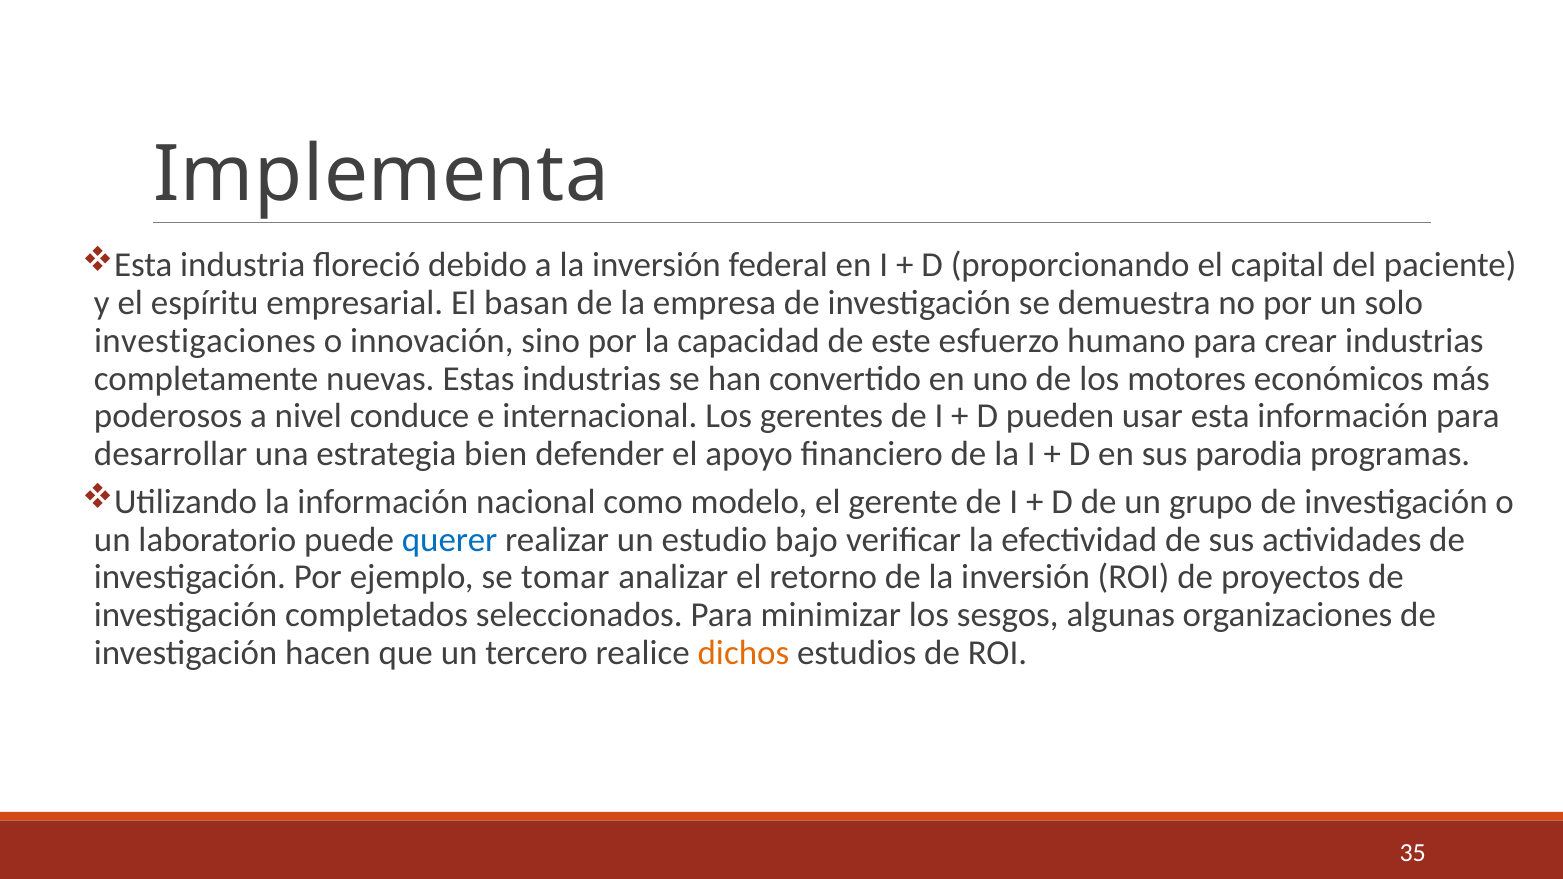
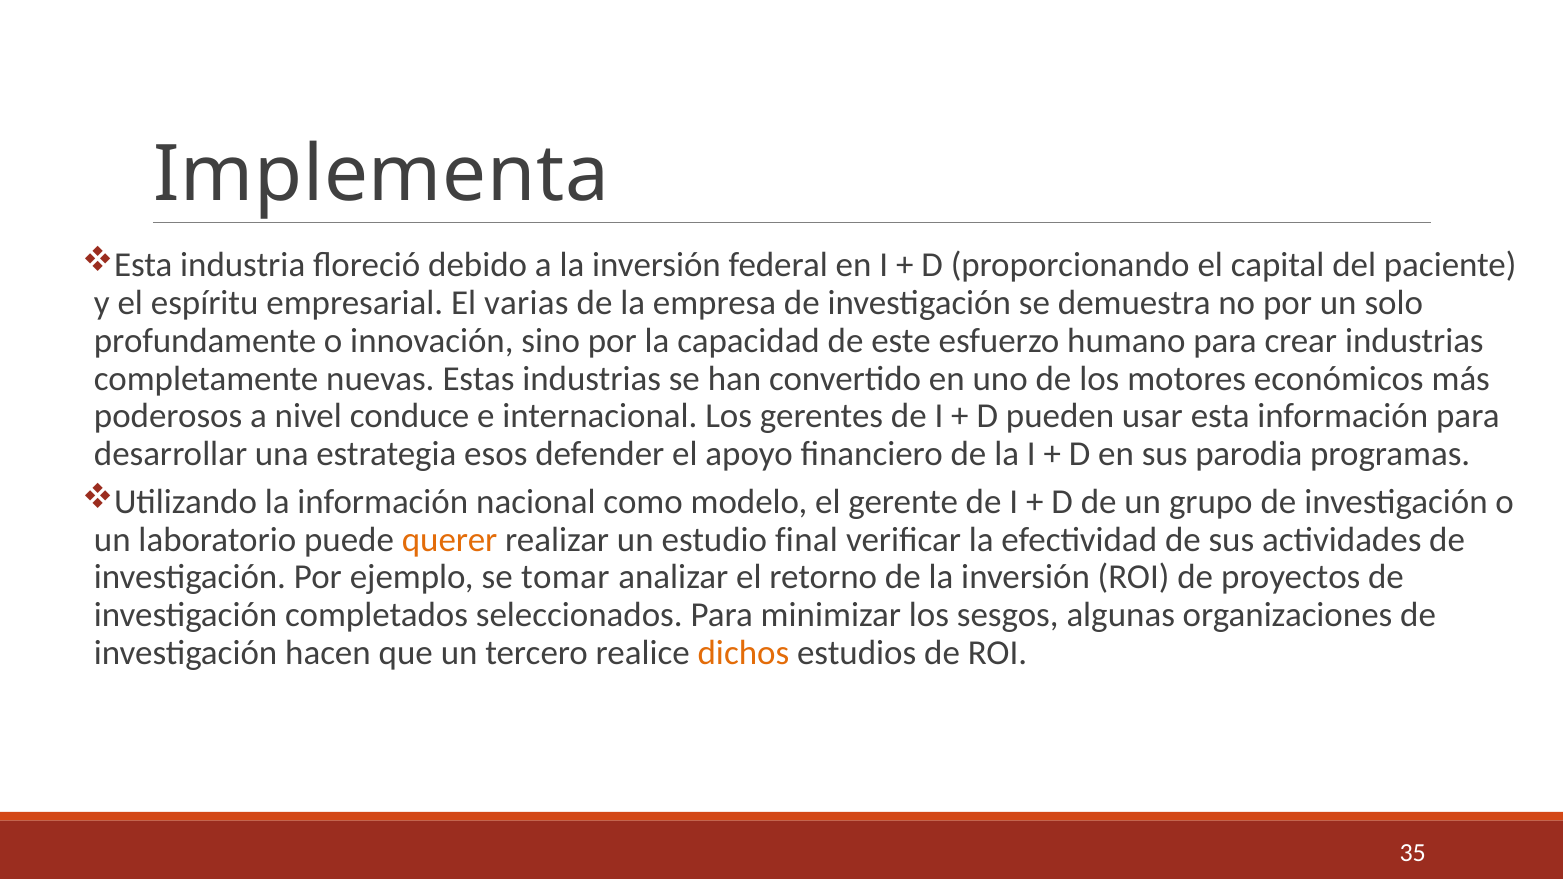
basan: basan -> varias
investigaciones: investigaciones -> profundamente
bien: bien -> esos
querer colour: blue -> orange
bajo: bajo -> final
